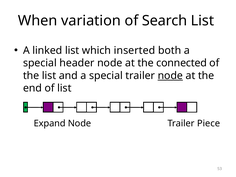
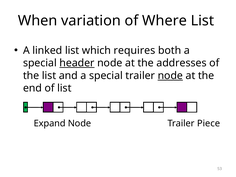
Search: Search -> Where
inserted: inserted -> requires
header underline: none -> present
connected: connected -> addresses
